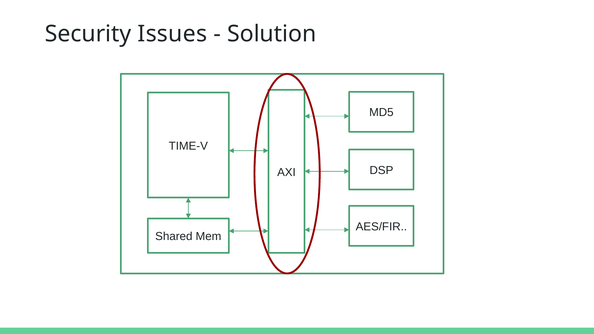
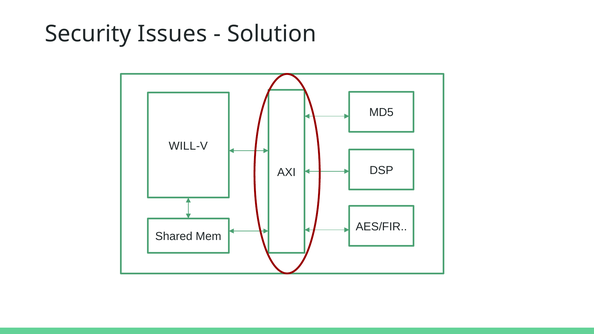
TIME-V: TIME-V -> WILL-V
